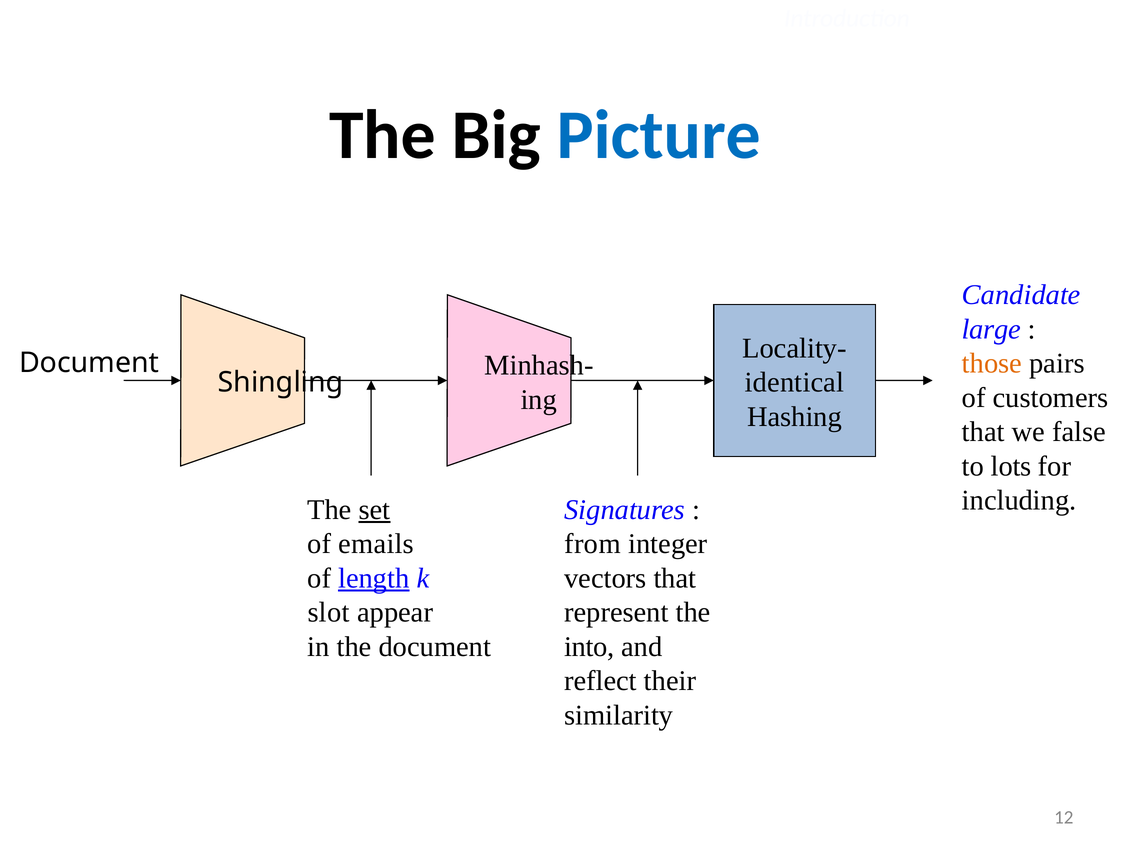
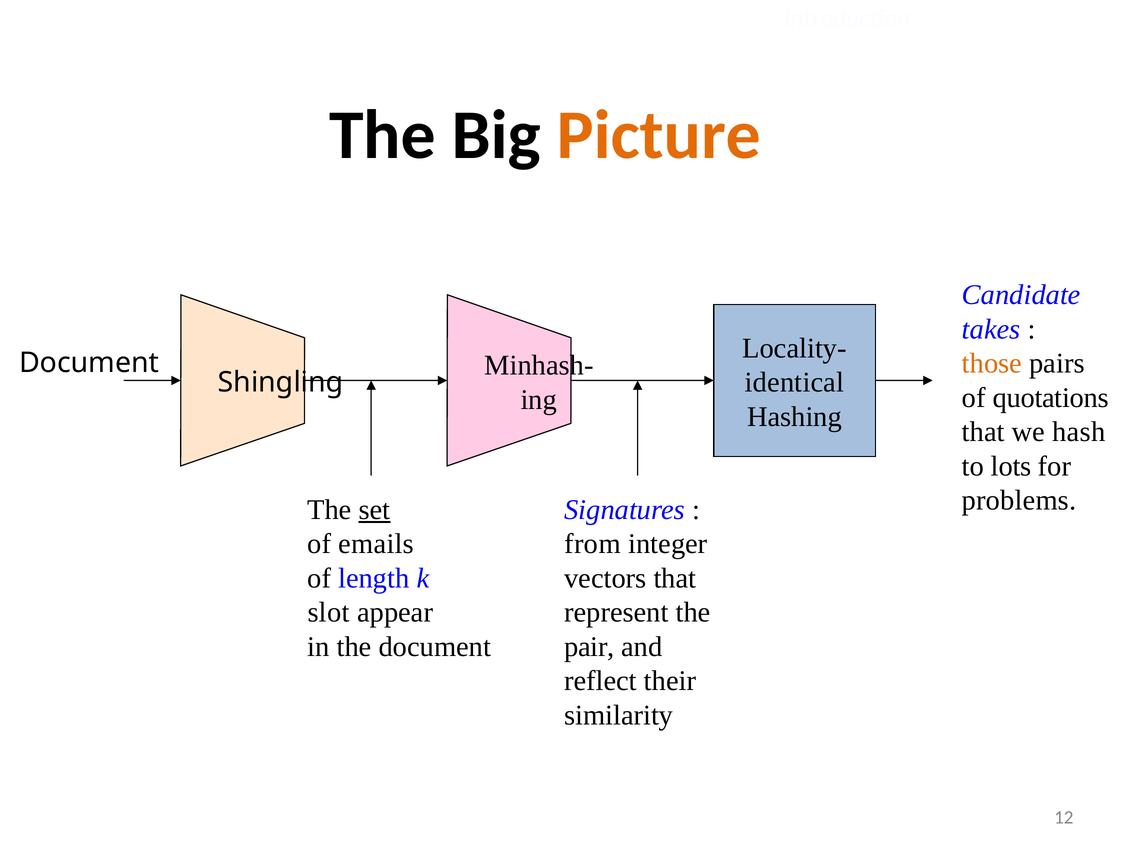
Picture colour: blue -> orange
large: large -> takes
customers: customers -> quotations
false: false -> hash
including: including -> problems
length underline: present -> none
into: into -> pair
